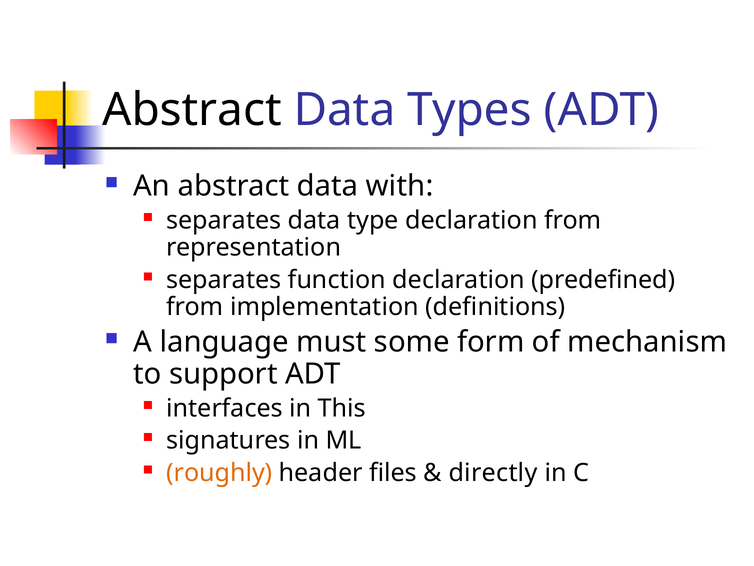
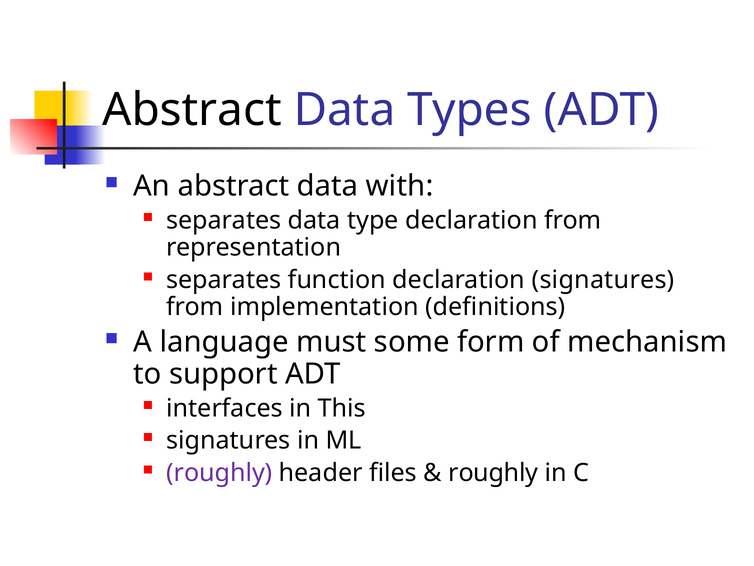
declaration predefined: predefined -> signatures
roughly at (219, 472) colour: orange -> purple
directly at (493, 472): directly -> roughly
